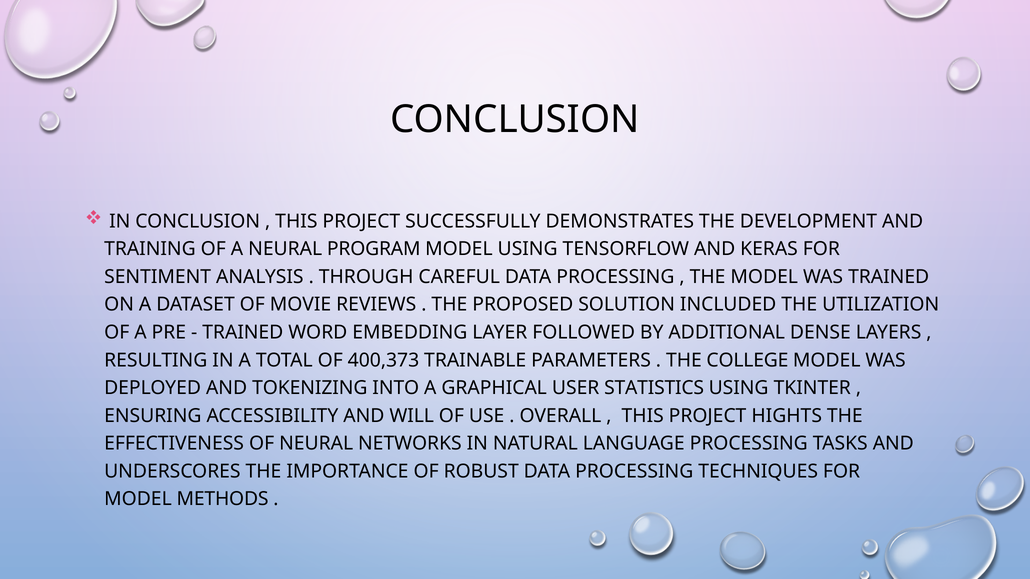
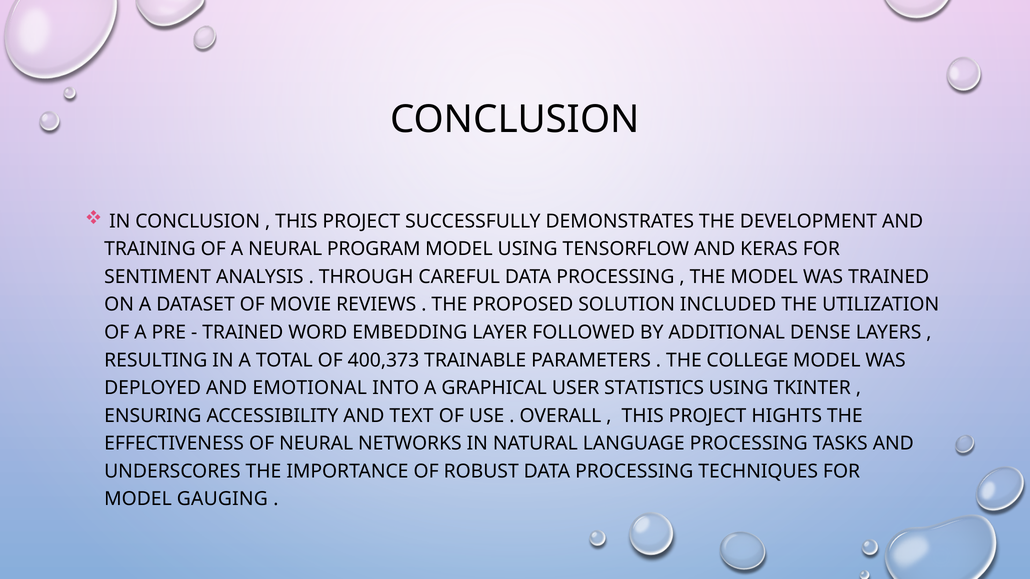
TOKENIZING: TOKENIZING -> EMOTIONAL
WILL: WILL -> TEXT
METHODS: METHODS -> GAUGING
